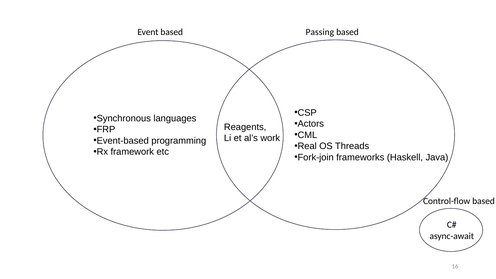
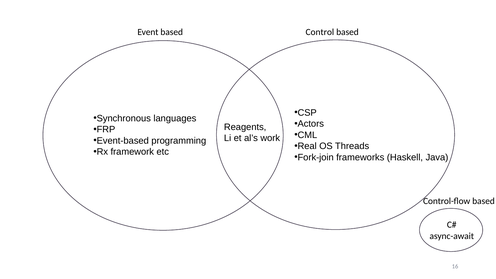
Passing: Passing -> Control
